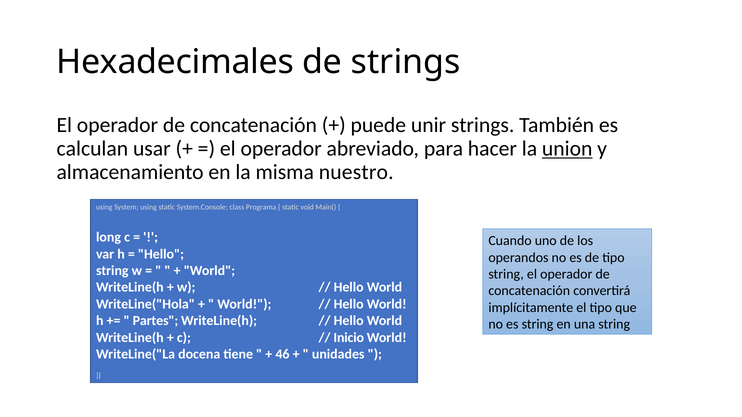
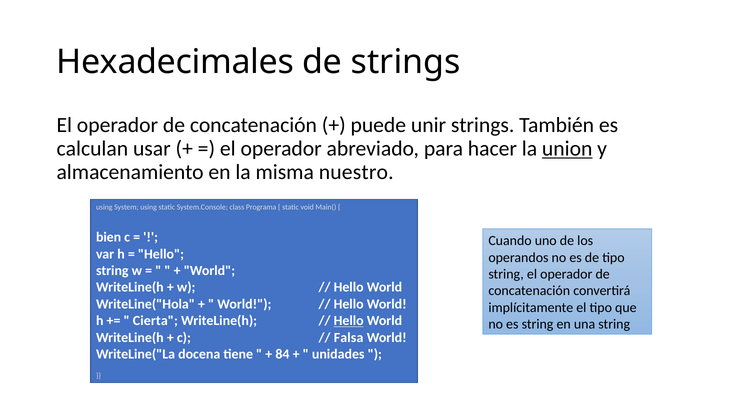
long: long -> bien
Partes: Partes -> Cierta
Hello at (349, 321) underline: none -> present
Inicio: Inicio -> Falsa
46: 46 -> 84
